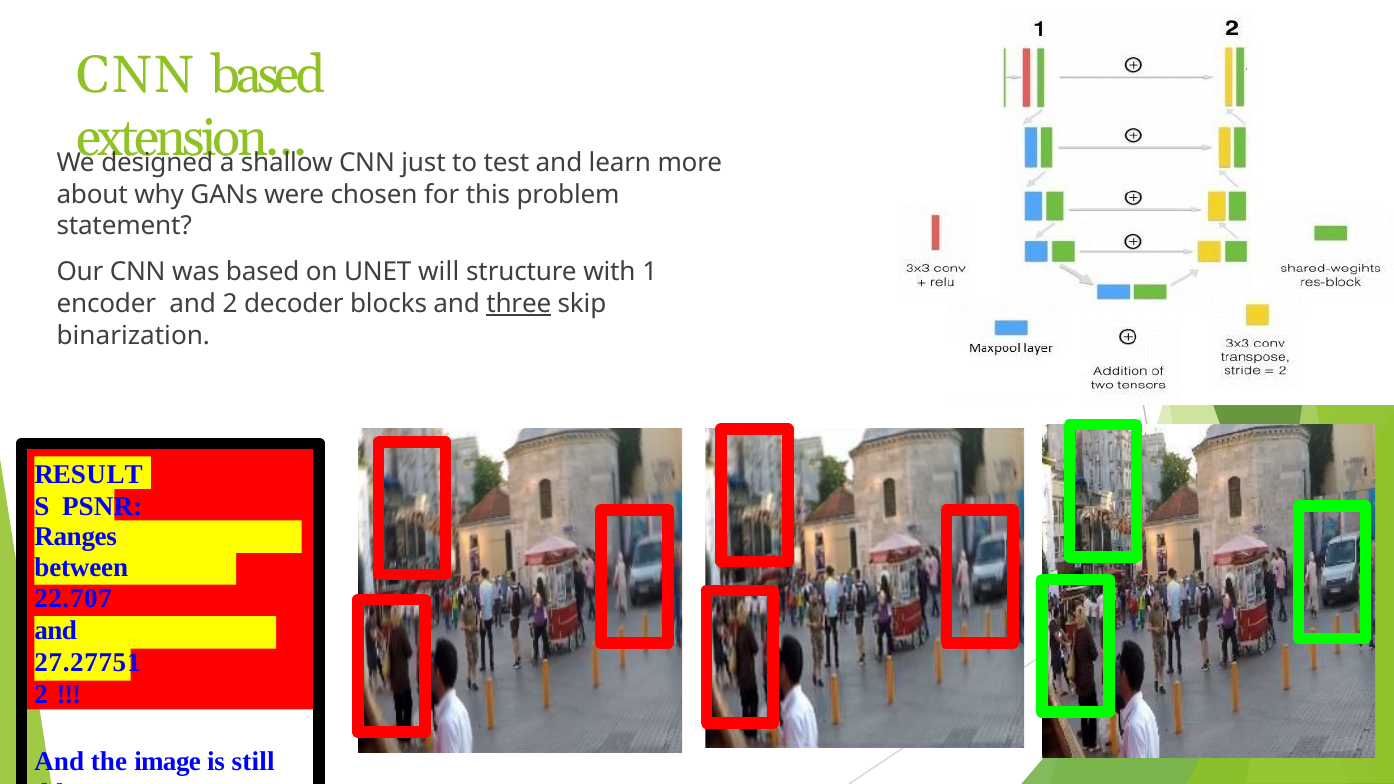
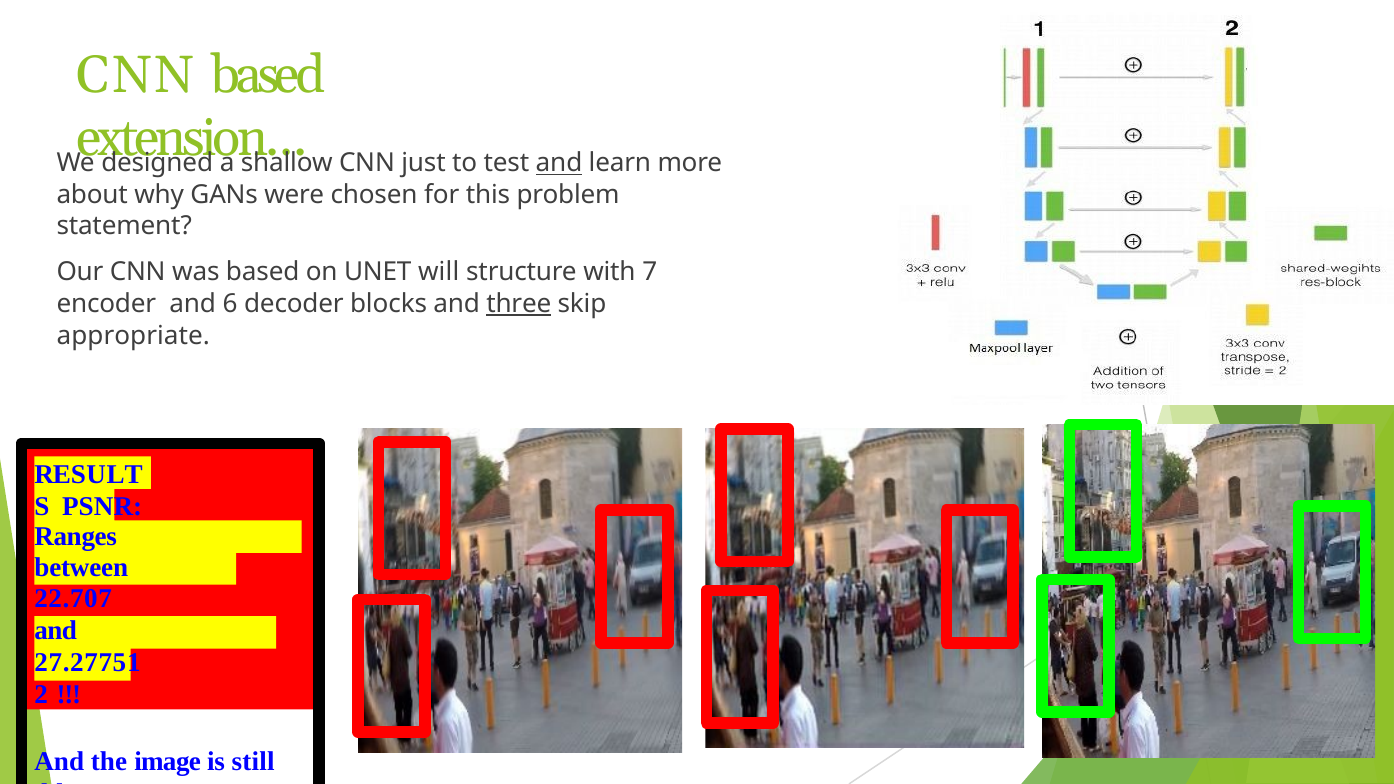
and at (559, 163) underline: none -> present
1: 1 -> 7
and 2: 2 -> 6
binarization: binarization -> appropriate
